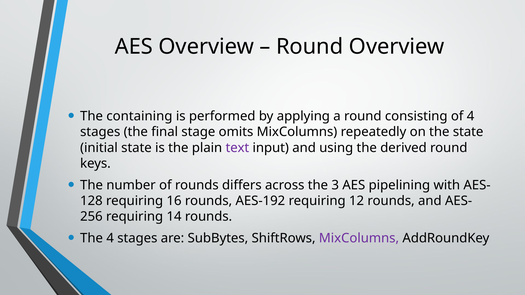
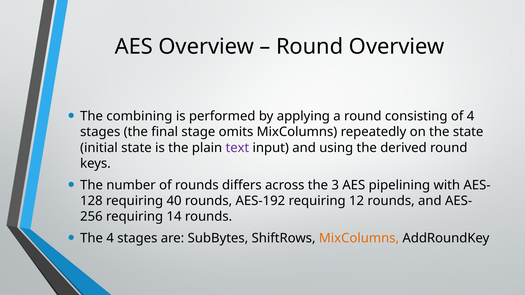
containing: containing -> combining
16: 16 -> 40
MixColumns at (359, 238) colour: purple -> orange
